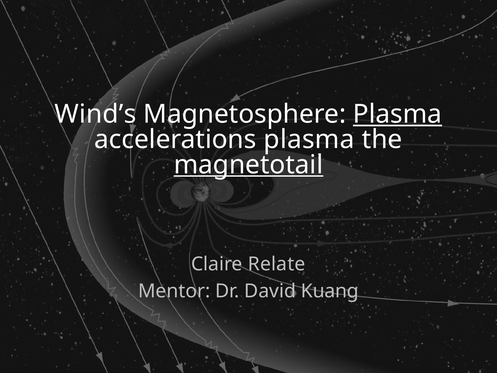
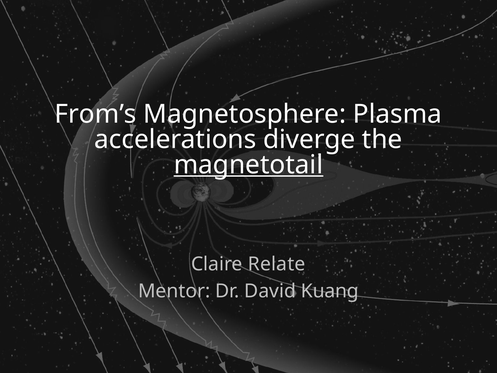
Wind’s: Wind’s -> From’s
Plasma at (397, 114) underline: present -> none
accelerations plasma: plasma -> diverge
